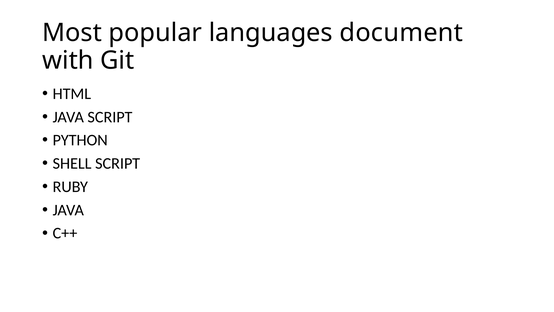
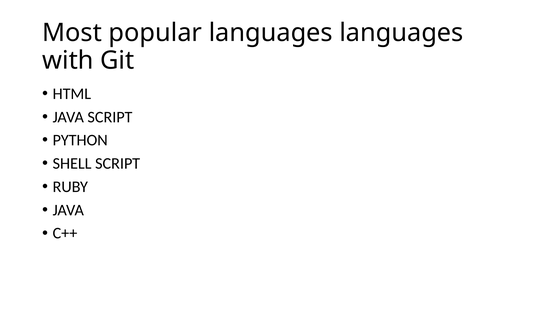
languages document: document -> languages
